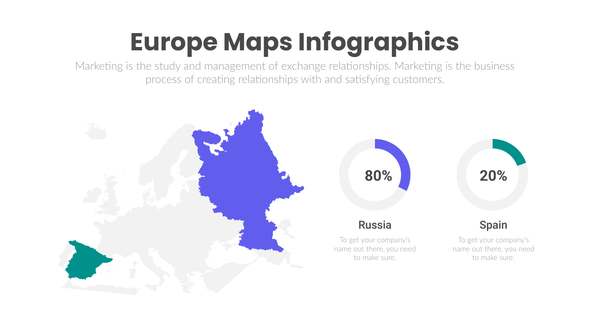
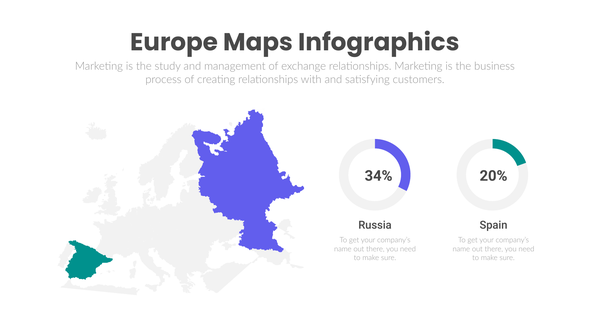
80%: 80% -> 34%
